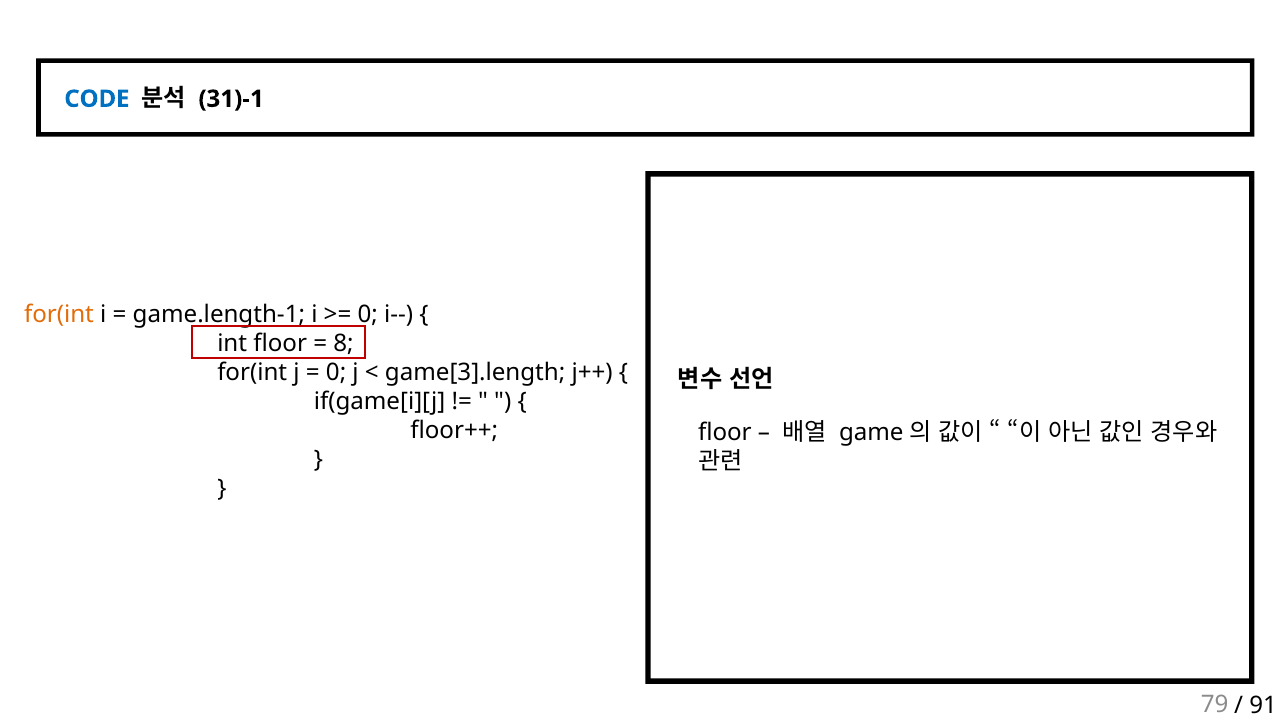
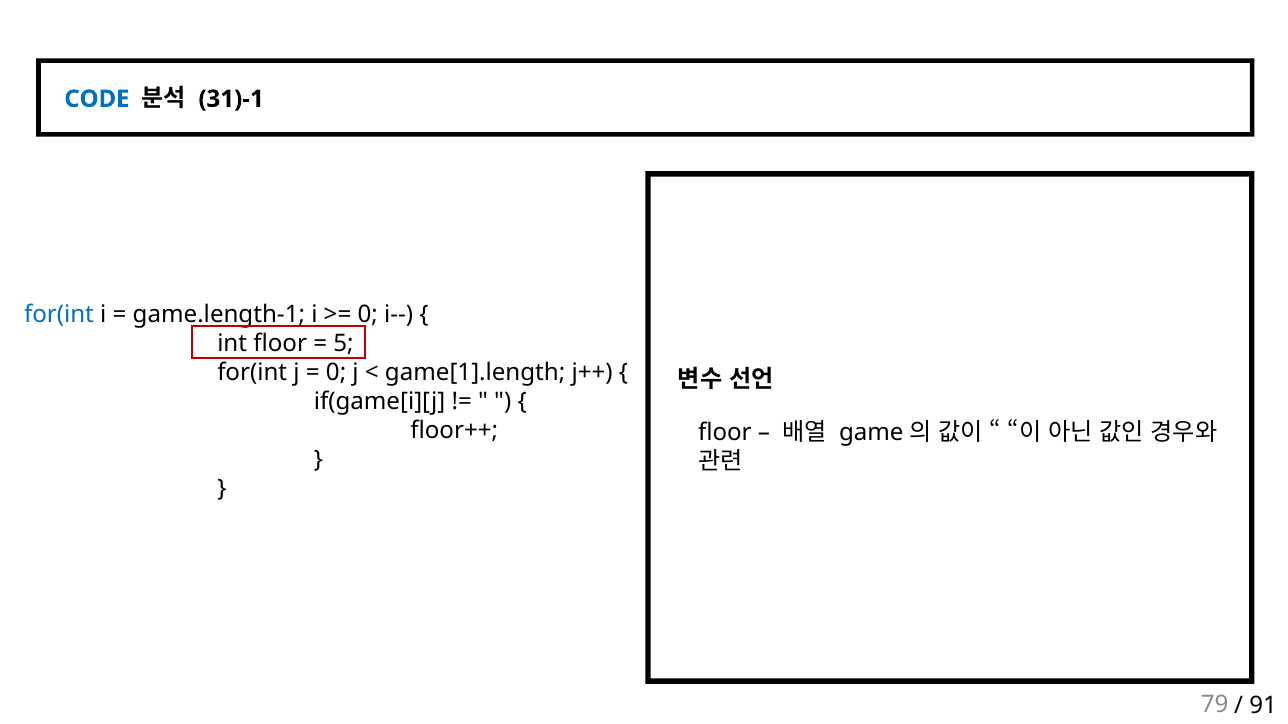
for(int at (59, 315) colour: orange -> blue
8: 8 -> 5
game[3].length: game[3].length -> game[1].length
